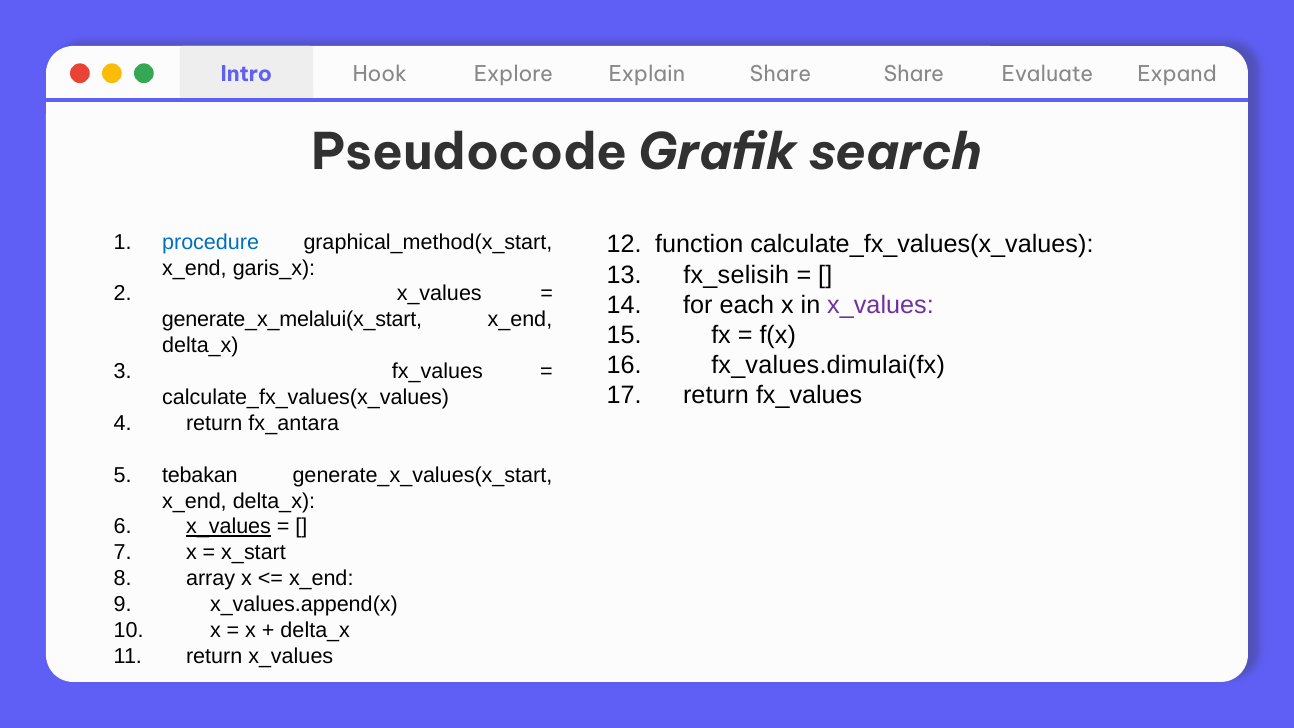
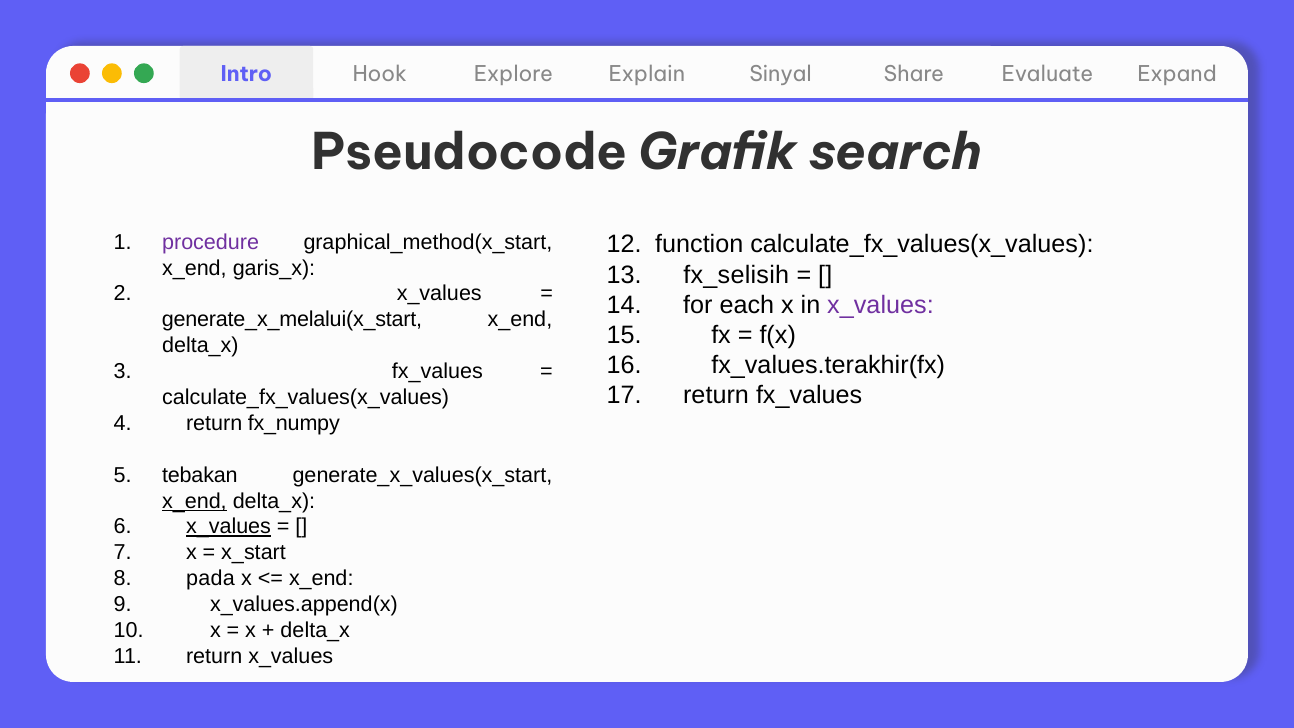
Explain Share: Share -> Sinyal
procedure colour: blue -> purple
fx_values.dimulai(fx: fx_values.dimulai(fx -> fx_values.terakhir(fx
fx_antara: fx_antara -> fx_numpy
x_end at (194, 501) underline: none -> present
array: array -> pada
